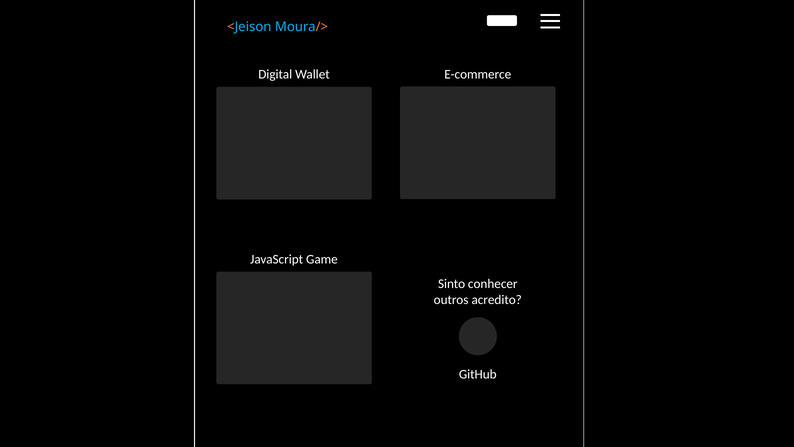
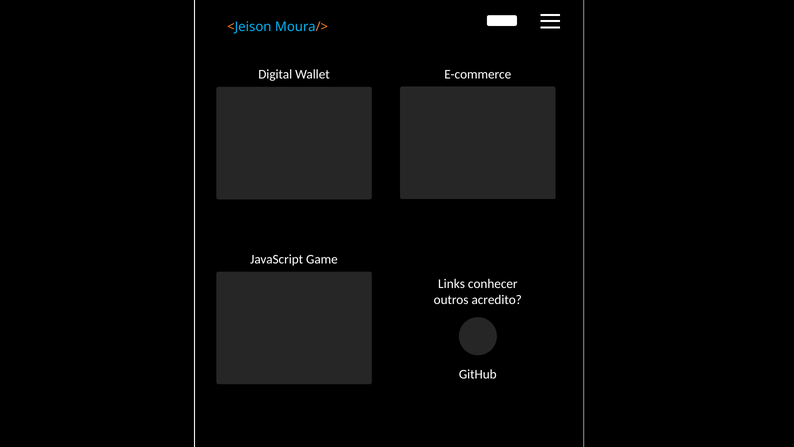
Sinto: Sinto -> Links
